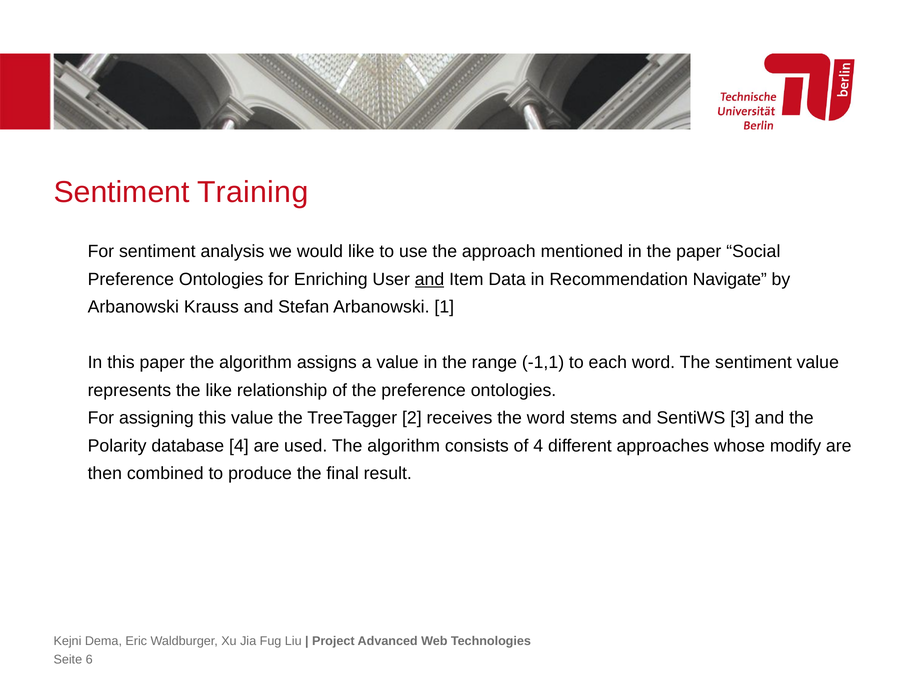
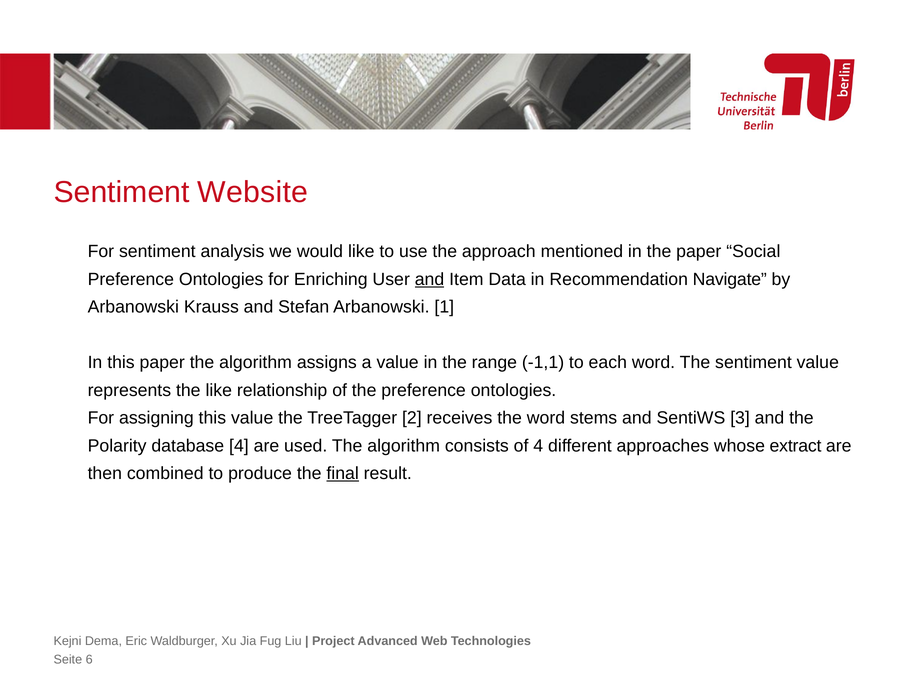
Training: Training -> Website
modify: modify -> extract
final underline: none -> present
